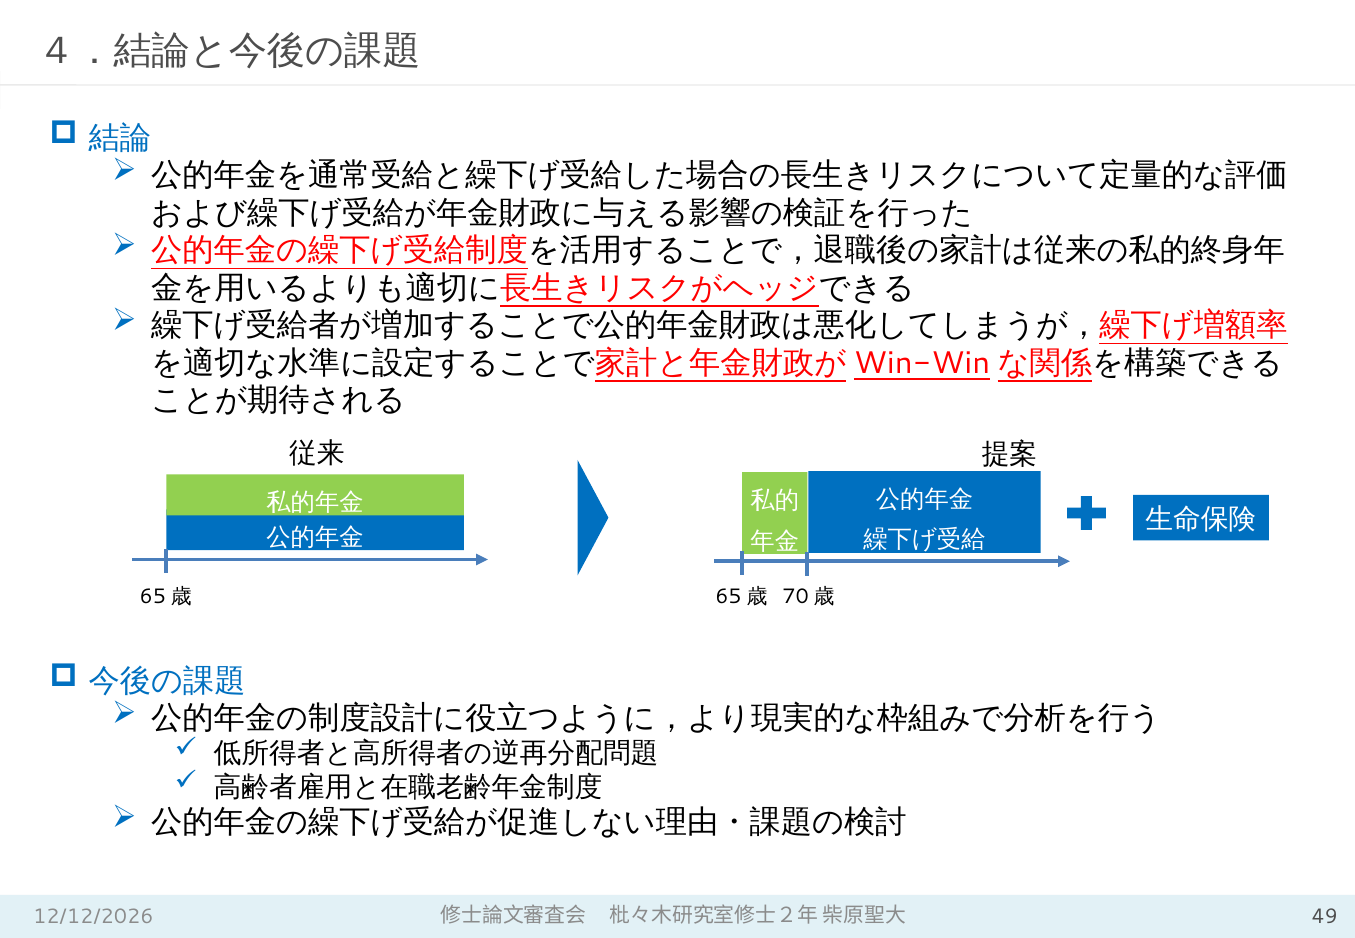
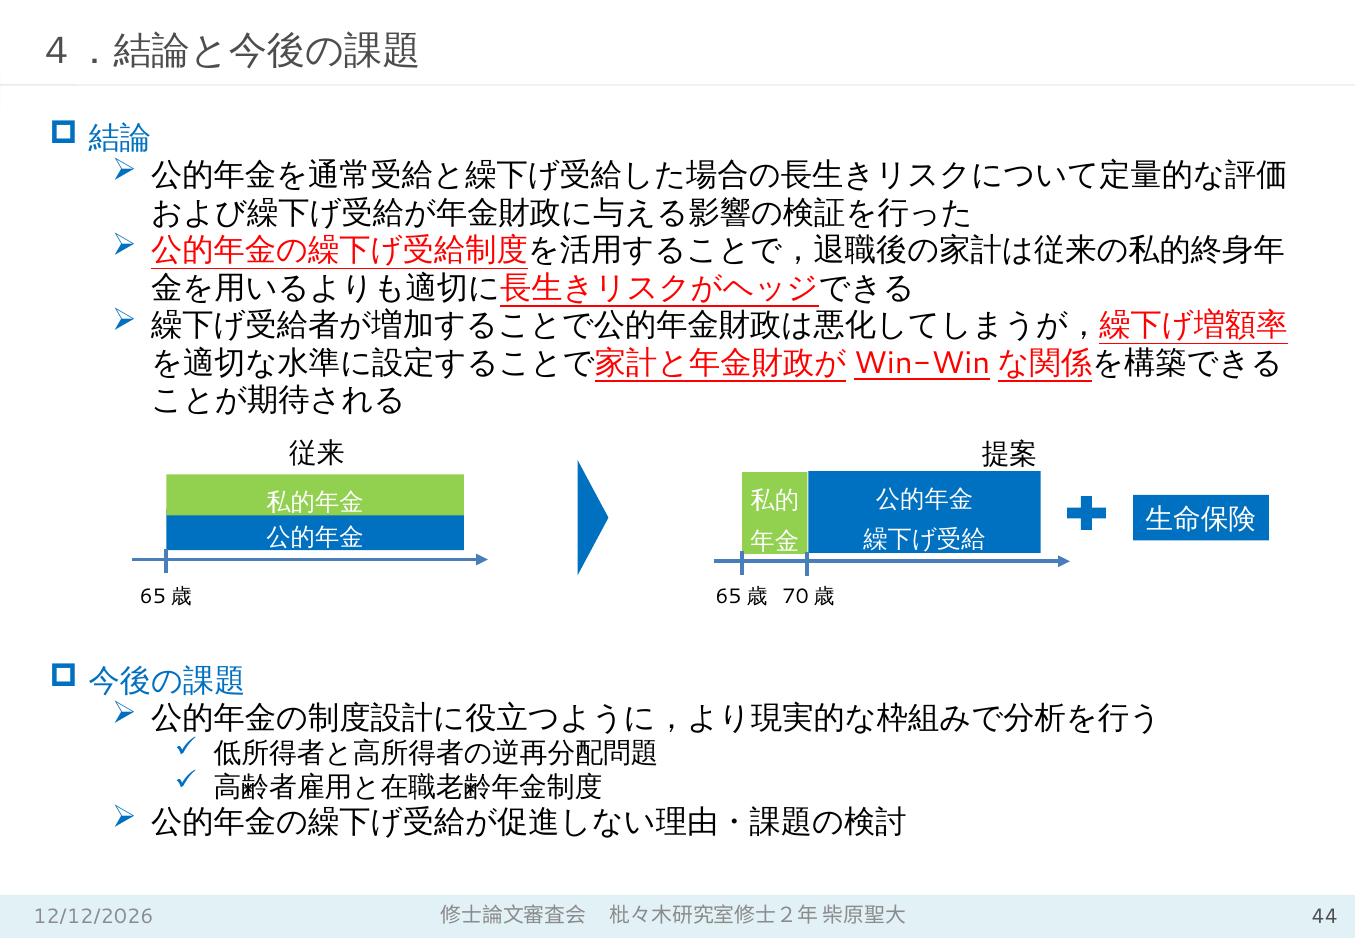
49: 49 -> 44
